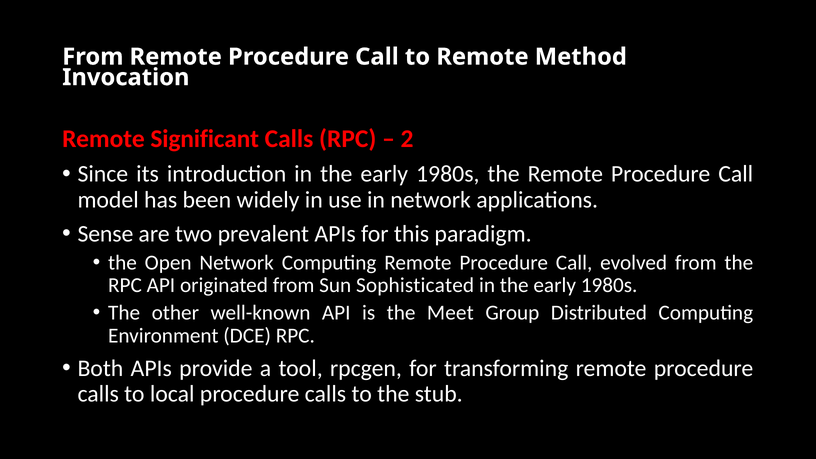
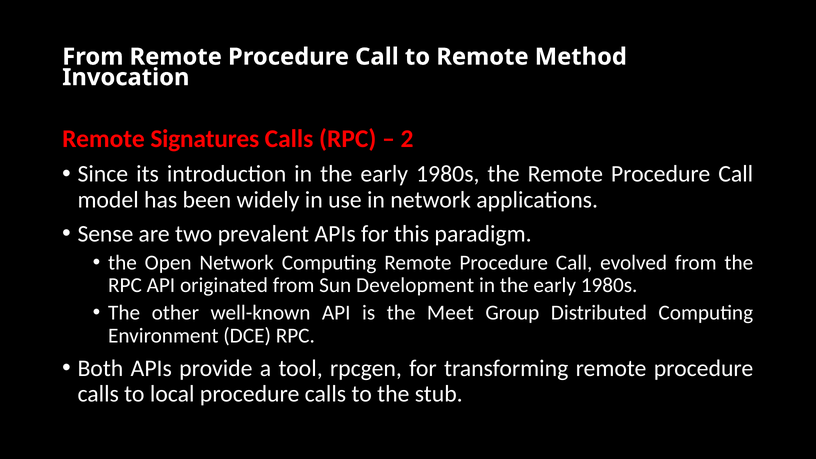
Significant: Significant -> Signatures
Sophisticated: Sophisticated -> Development
